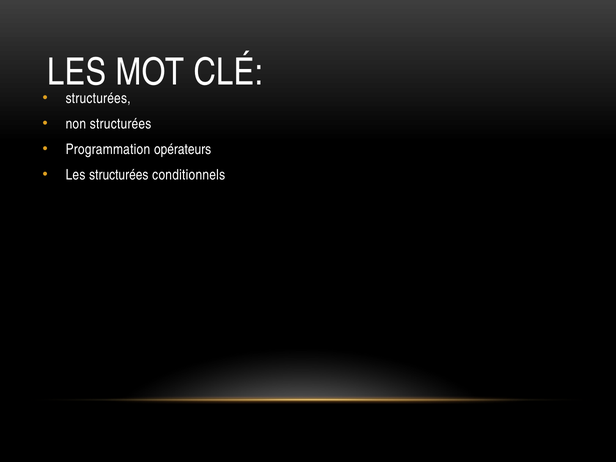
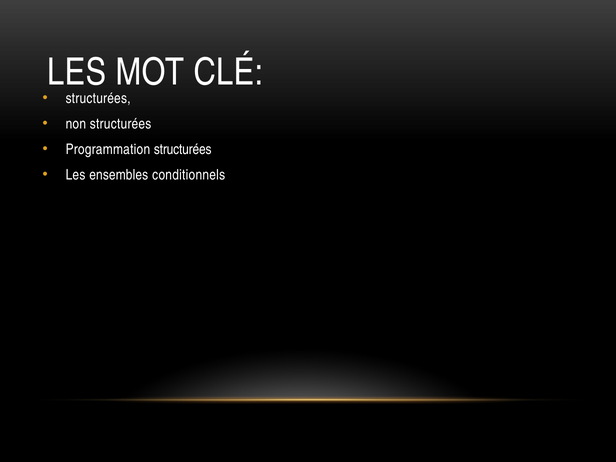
Programmation opérateurs: opérateurs -> structurées
Les structurées: structurées -> ensembles
